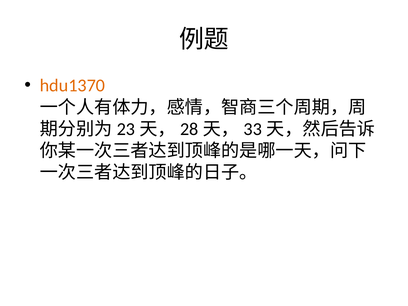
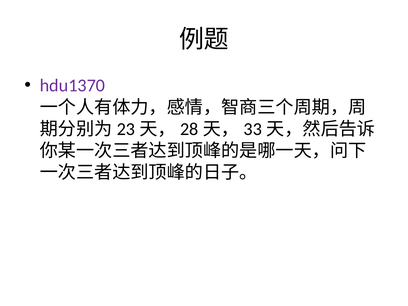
hdu1370 colour: orange -> purple
